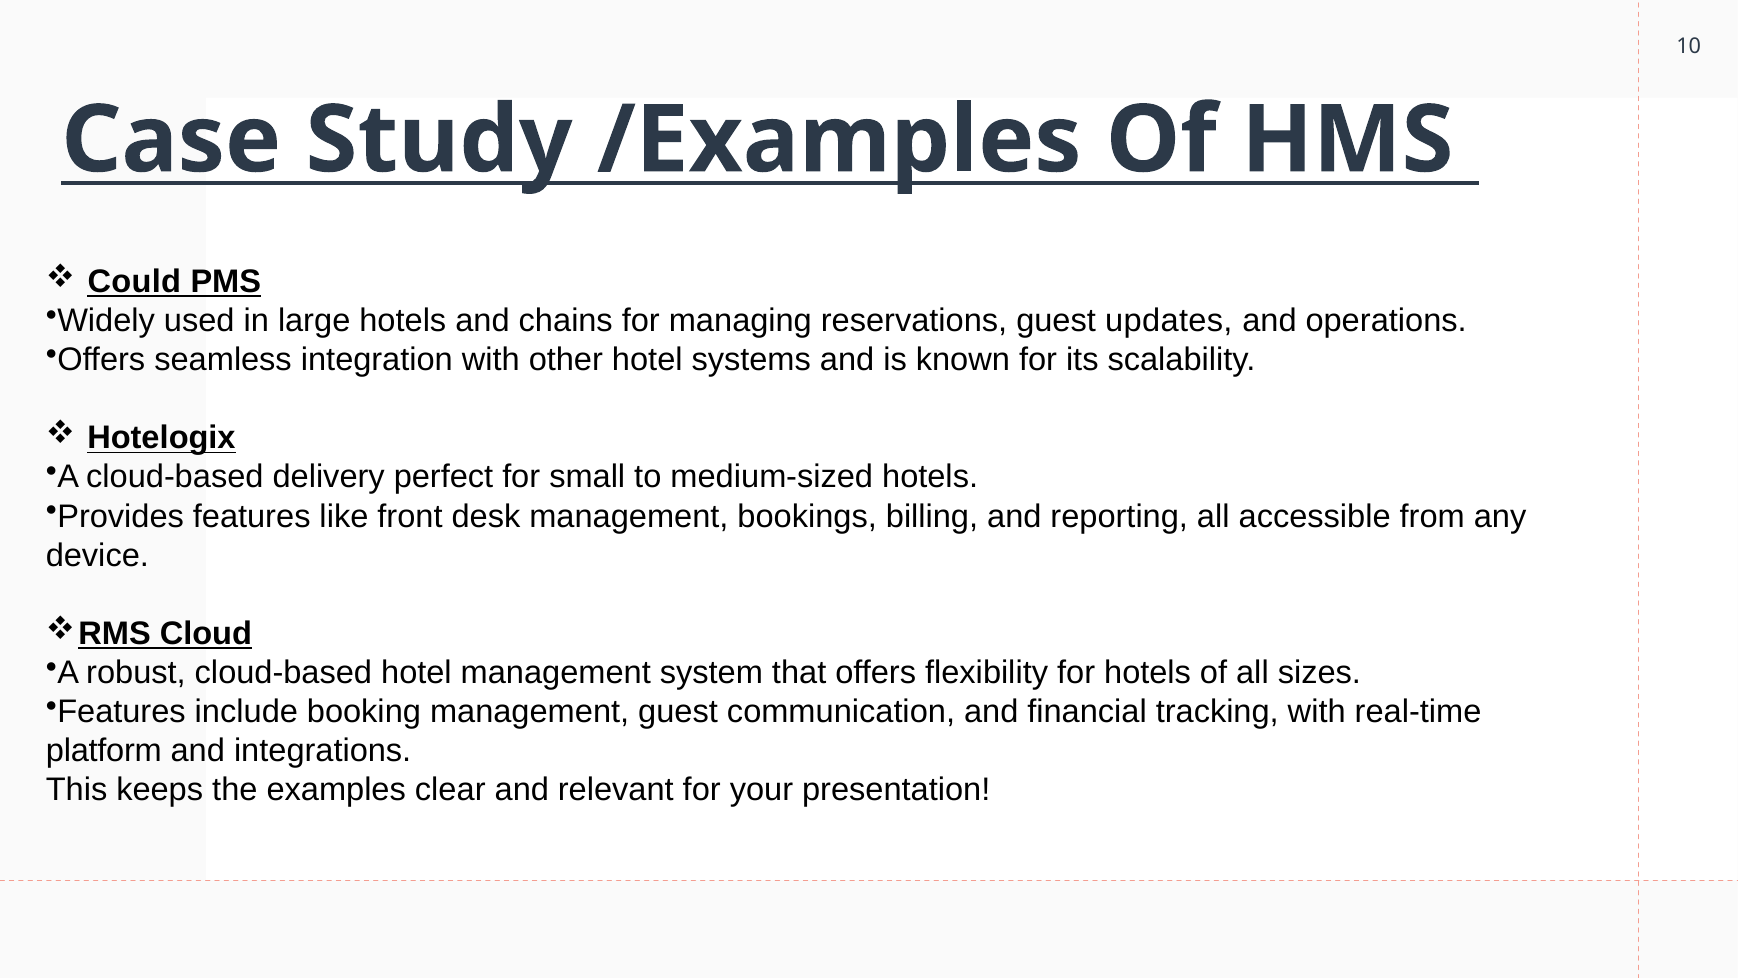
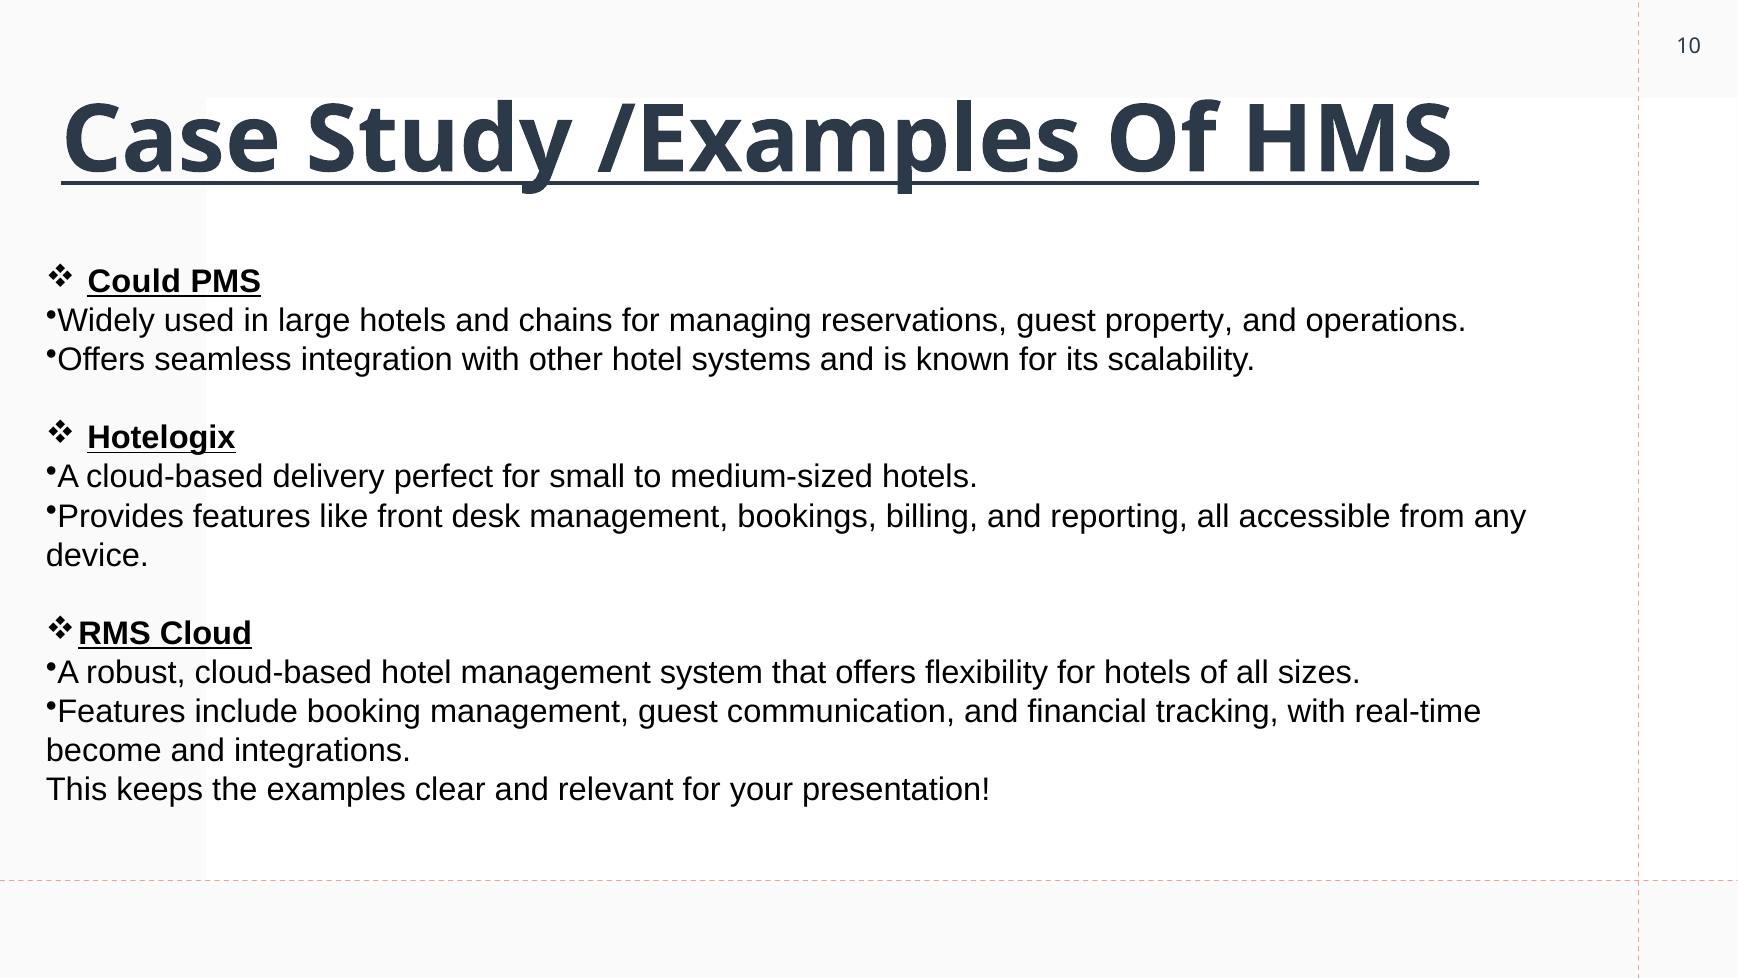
updates: updates -> property
platform: platform -> become
